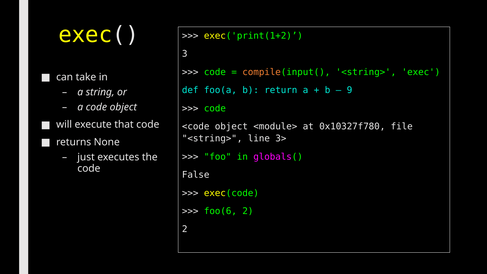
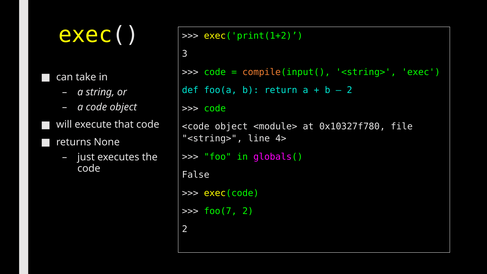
9 at (350, 90): 9 -> 2
3>: 3> -> 4>
foo(6: foo(6 -> foo(7
